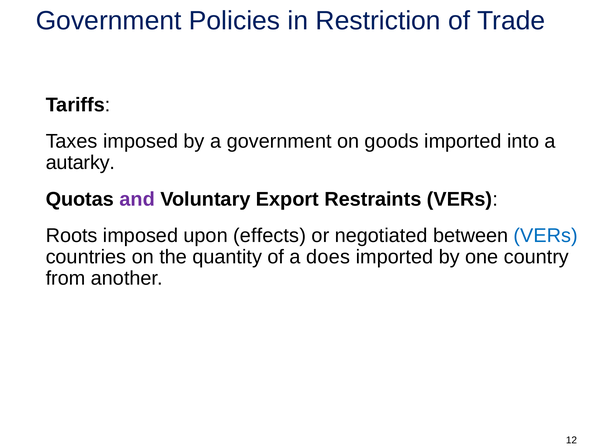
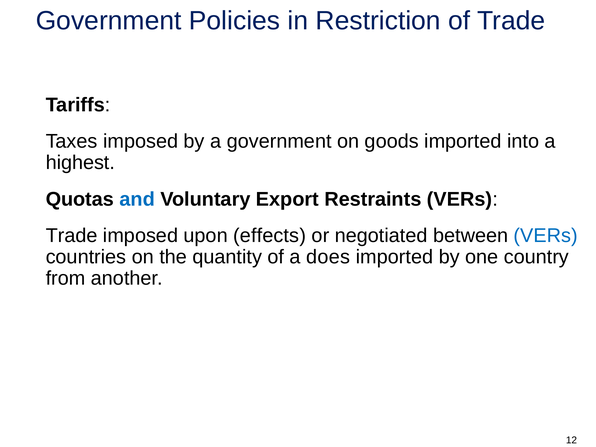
autarky: autarky -> highest
and colour: purple -> blue
Roots at (72, 235): Roots -> Trade
